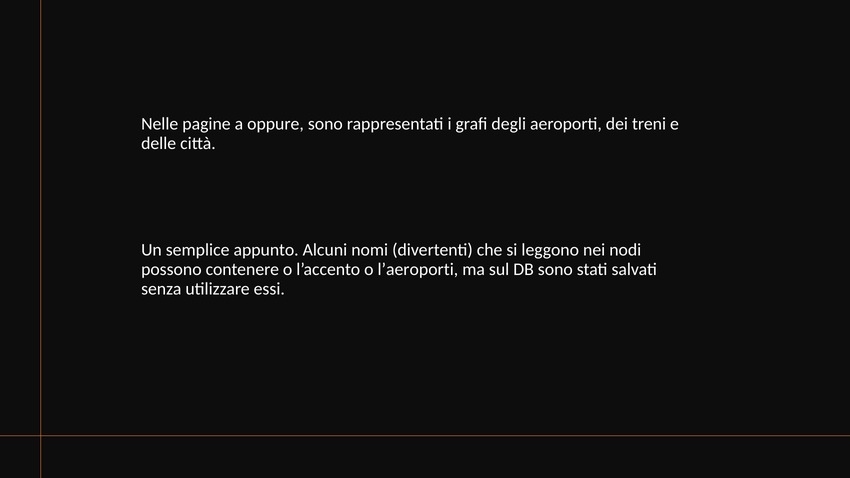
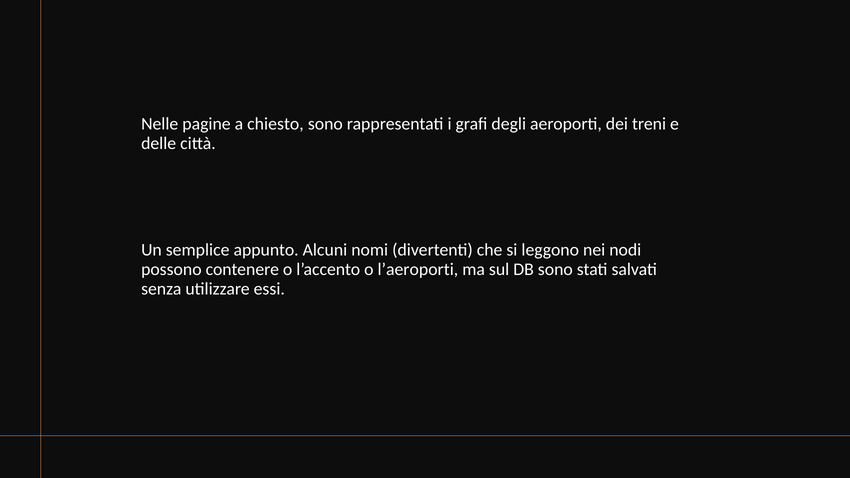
oppure: oppure -> chiesto
